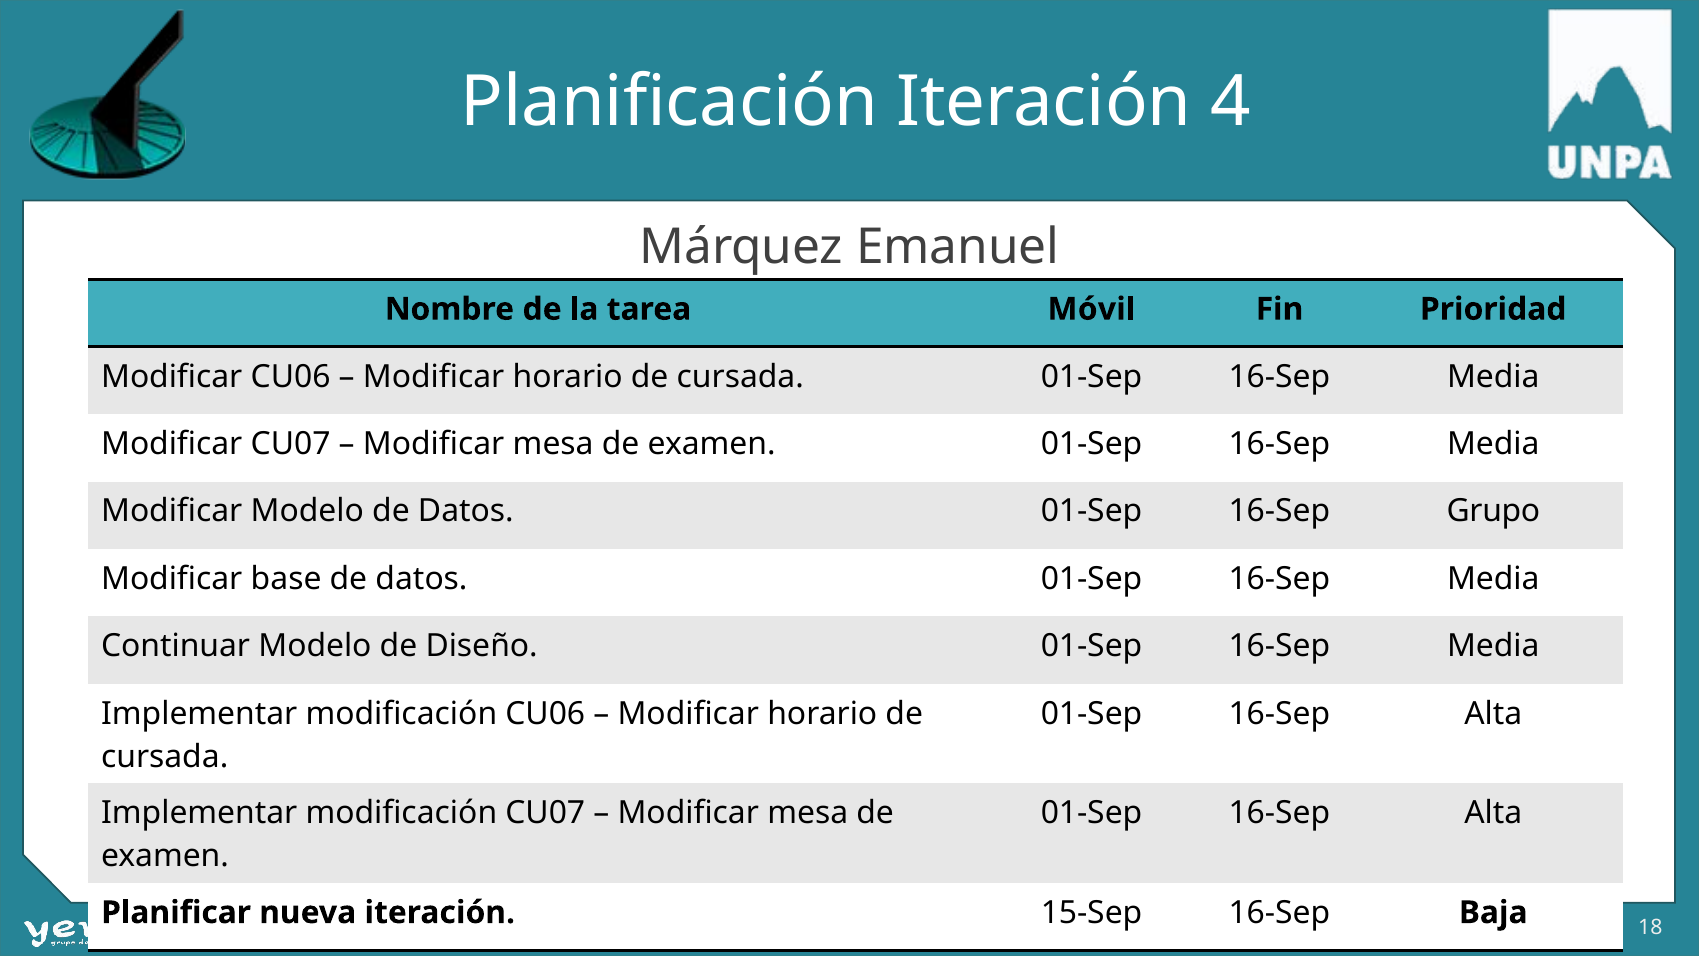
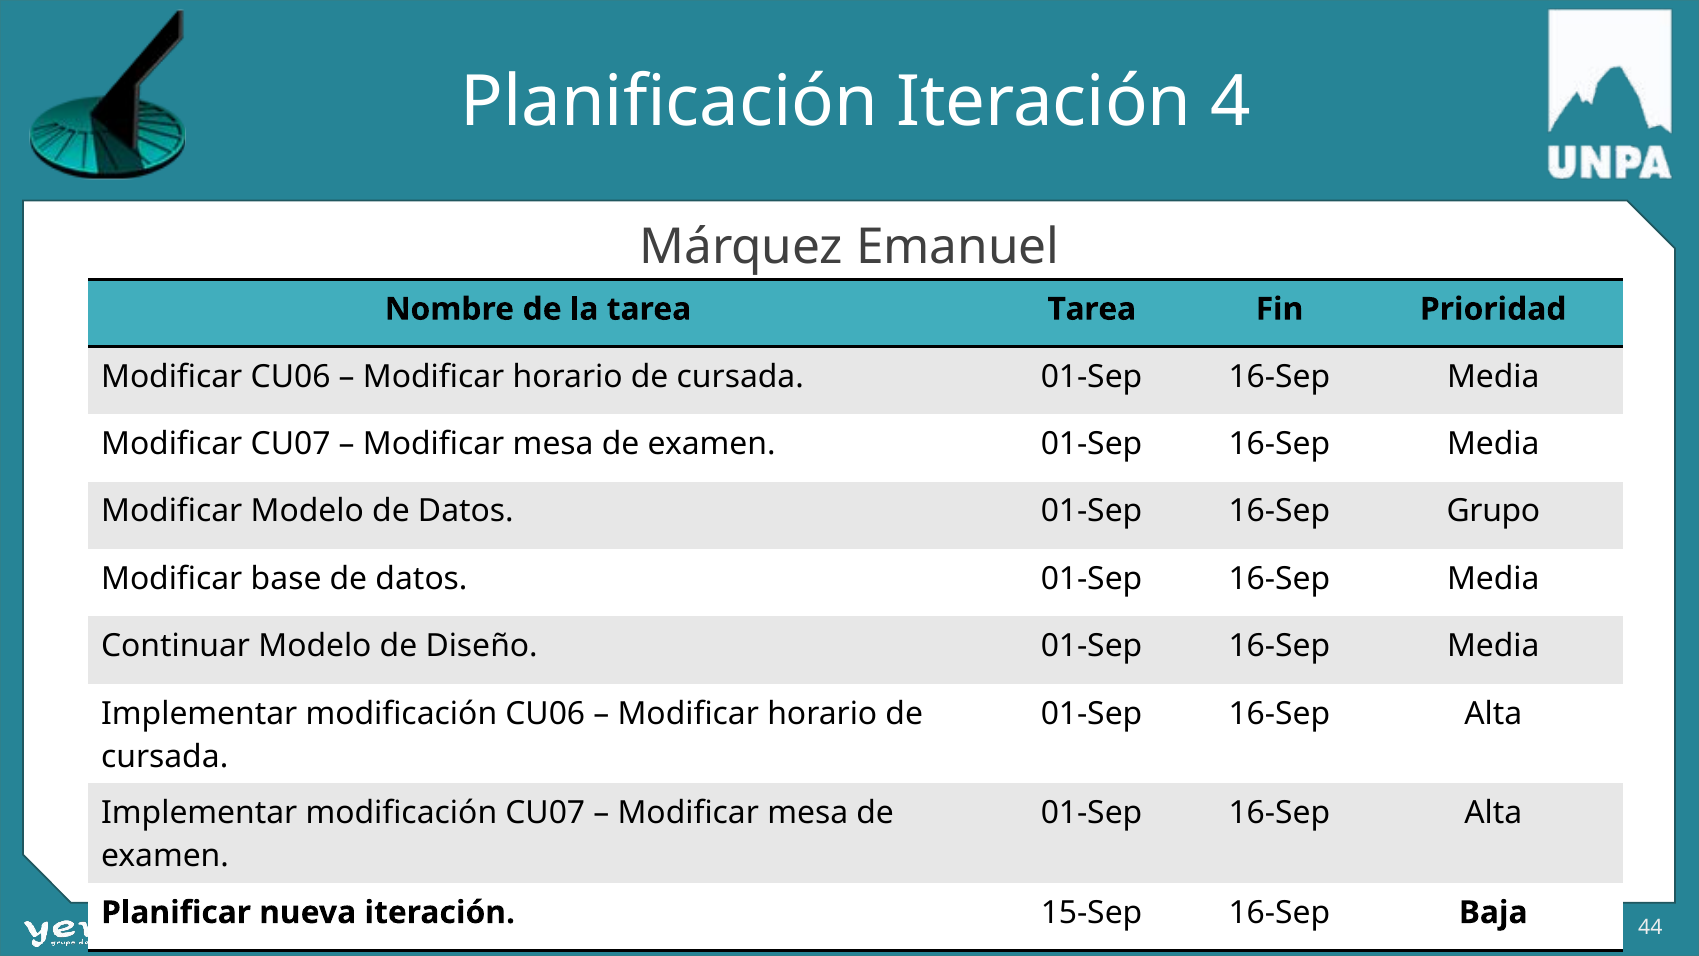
tarea Móvil: Móvil -> Tarea
18: 18 -> 44
